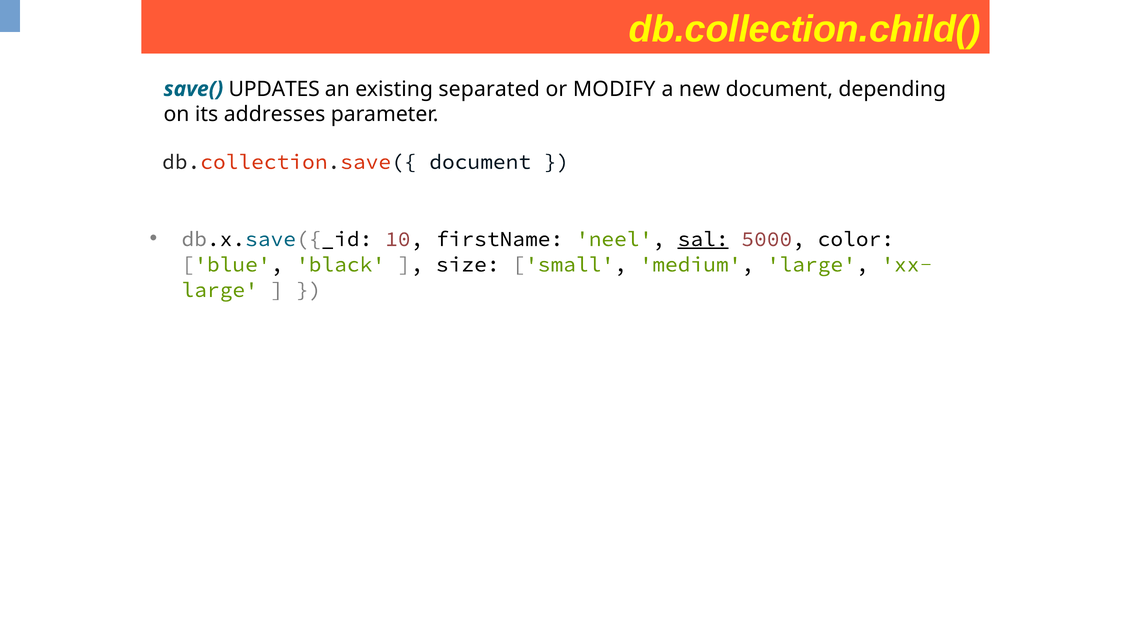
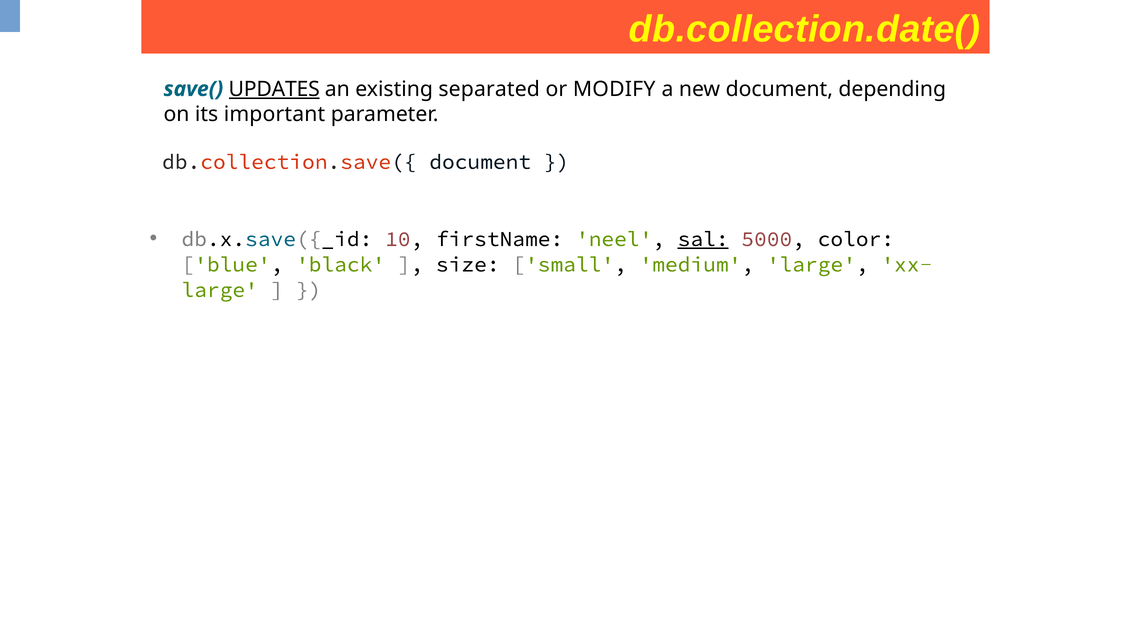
db.collection.child(: db.collection.child( -> db.collection.date(
UPDATES underline: none -> present
addresses: addresses -> important
